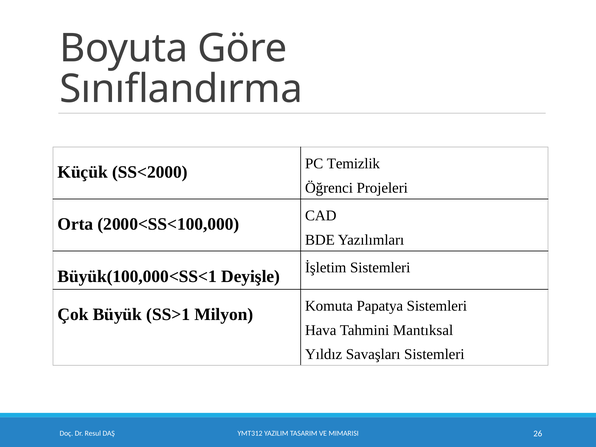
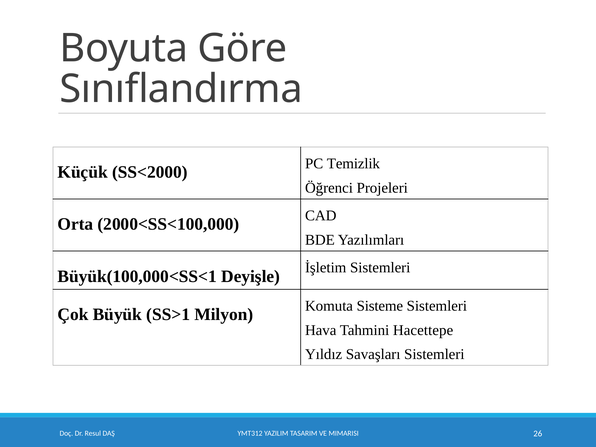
Papatya: Papatya -> Sisteme
Mantıksal: Mantıksal -> Hacettepe
